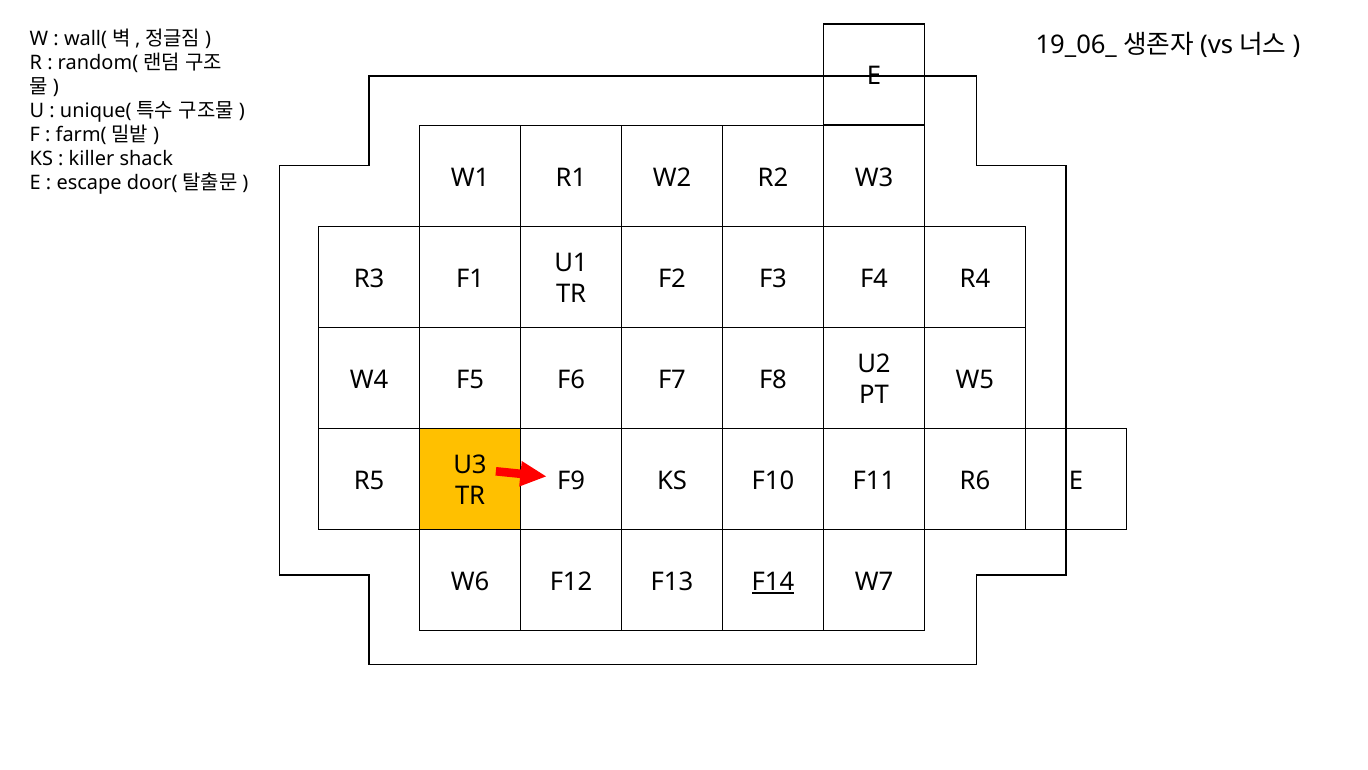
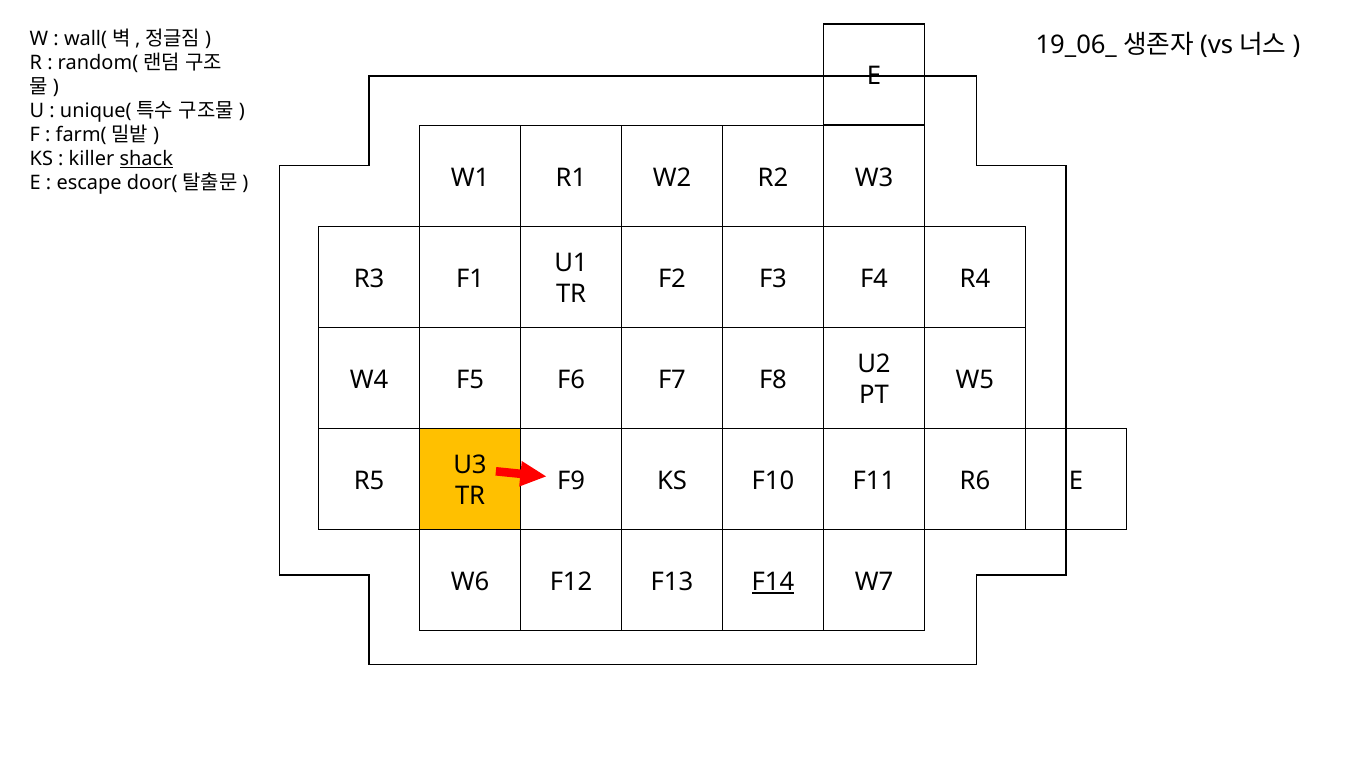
shack underline: none -> present
